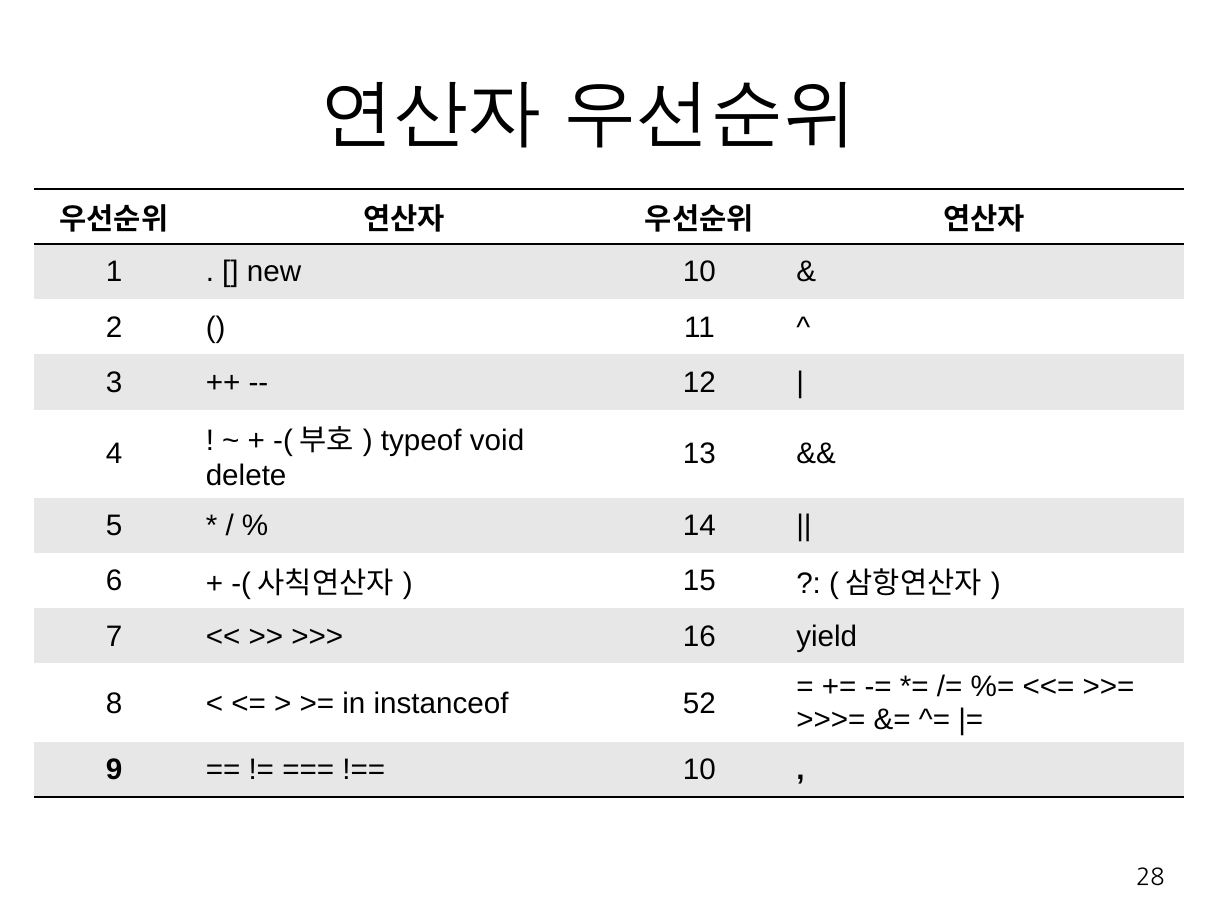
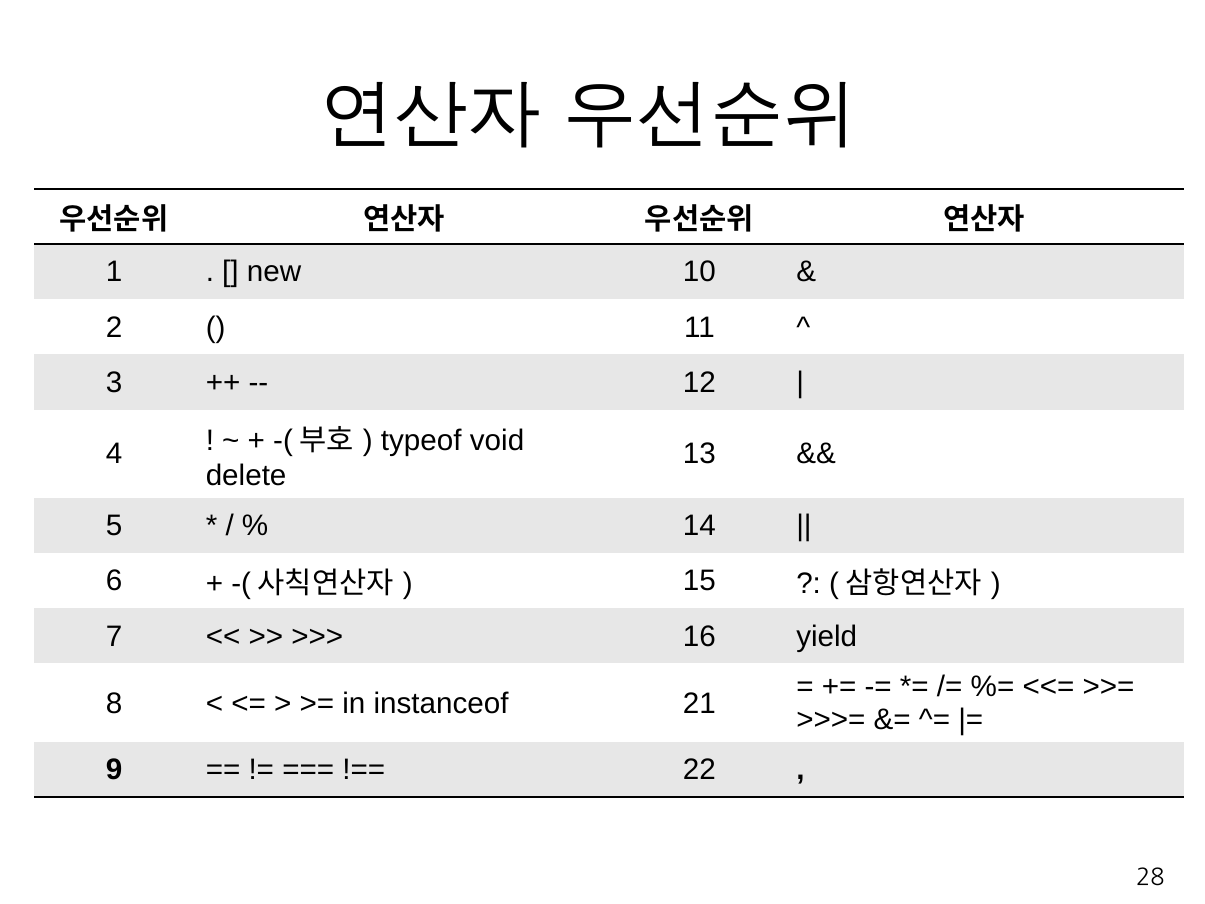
52: 52 -> 21
10 at (699, 770): 10 -> 22
